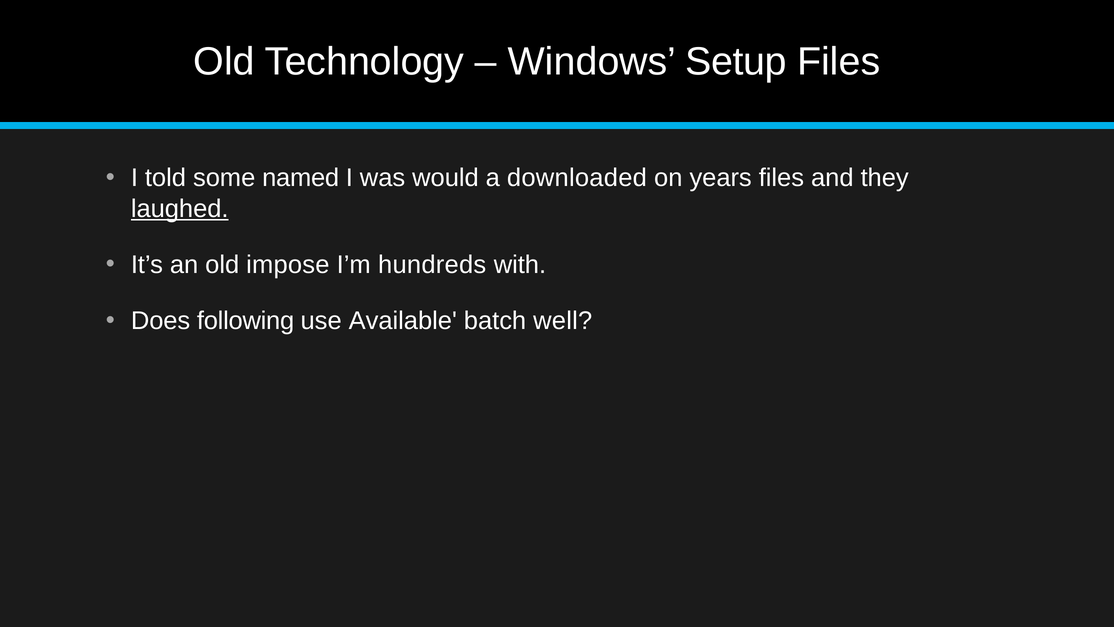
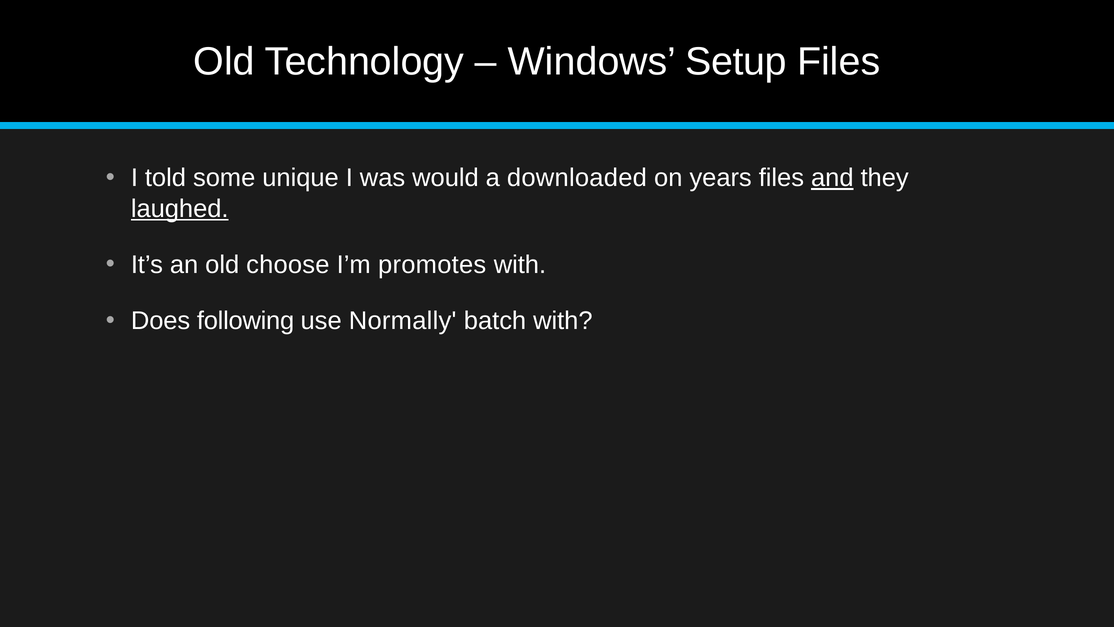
named: named -> unique
and underline: none -> present
impose: impose -> choose
hundreds: hundreds -> promotes
Available: Available -> Normally
batch well: well -> with
